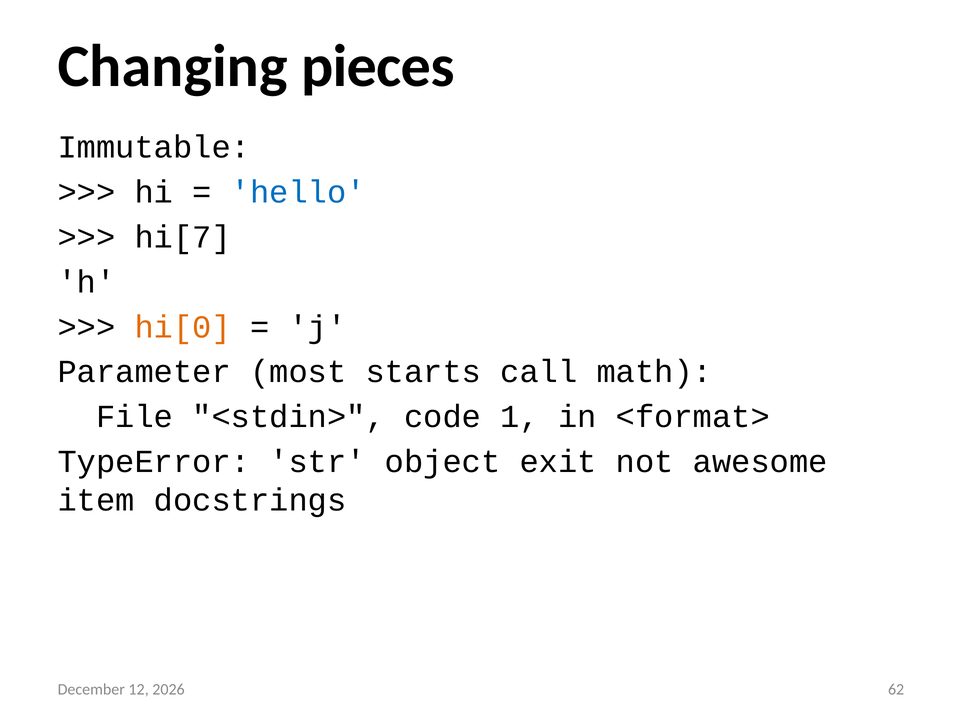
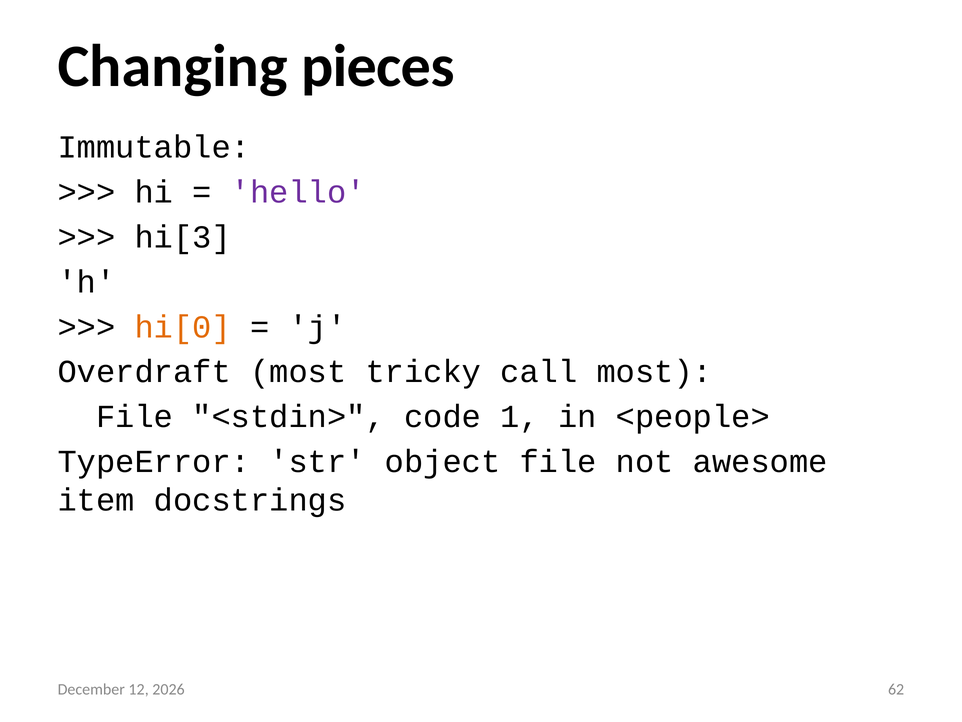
hello colour: blue -> purple
hi[7: hi[7 -> hi[3
Parameter: Parameter -> Overdraft
starts: starts -> tricky
call math: math -> most
<format>: <format> -> <people>
object exit: exit -> file
